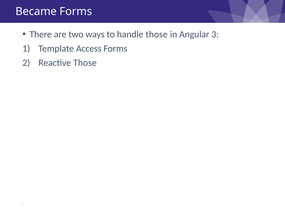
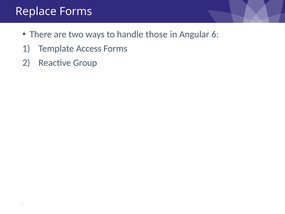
Became: Became -> Replace
3: 3 -> 6
Reactive Those: Those -> Group
